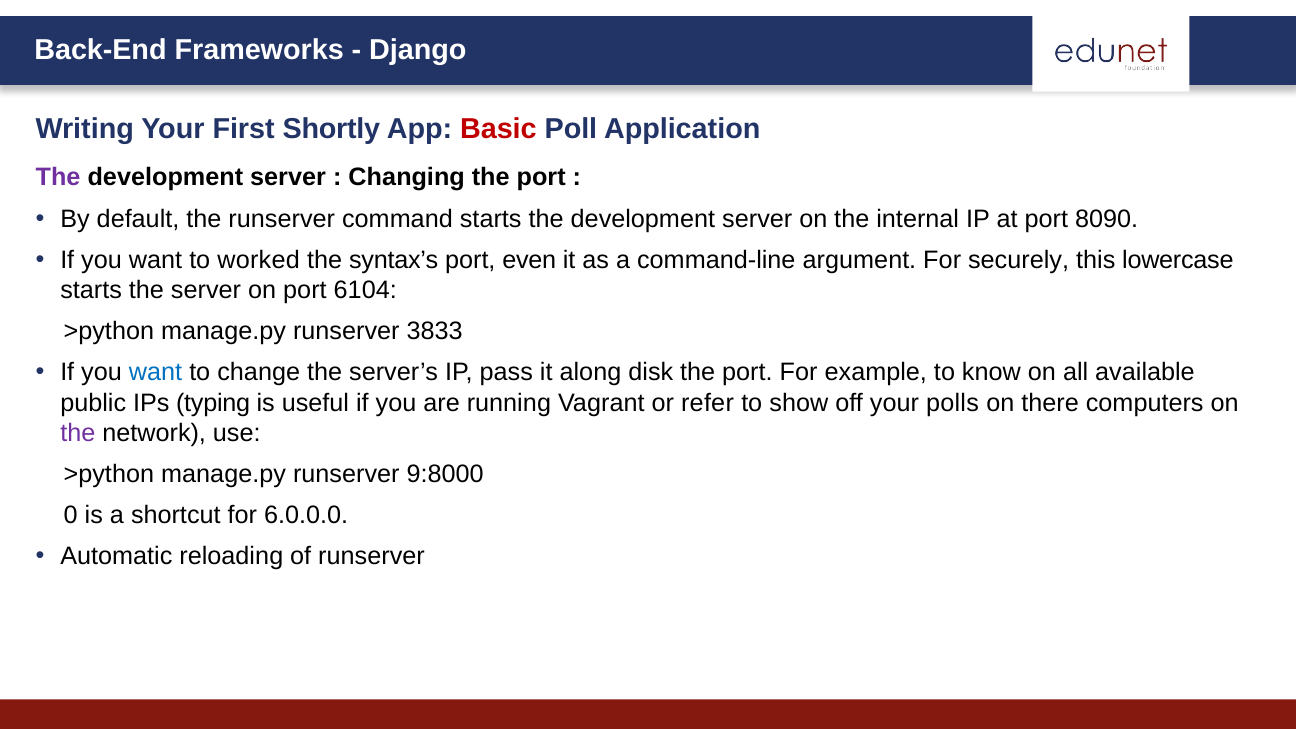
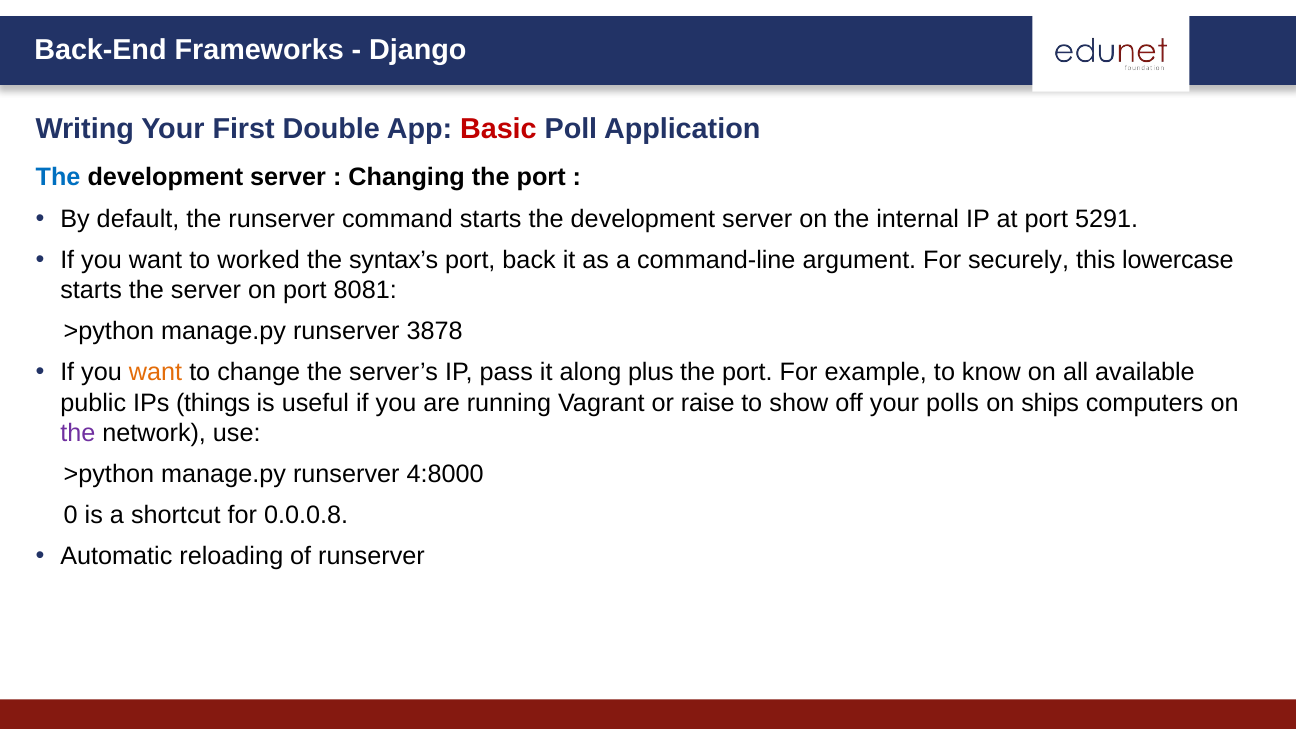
Shortly: Shortly -> Double
The at (58, 178) colour: purple -> blue
8090: 8090 -> 5291
even: even -> back
6104: 6104 -> 8081
3833: 3833 -> 3878
want at (156, 373) colour: blue -> orange
disk: disk -> plus
typing: typing -> things
refer: refer -> raise
there: there -> ships
9:8000: 9:8000 -> 4:8000
6.0.0.0: 6.0.0.0 -> 0.0.0.8
